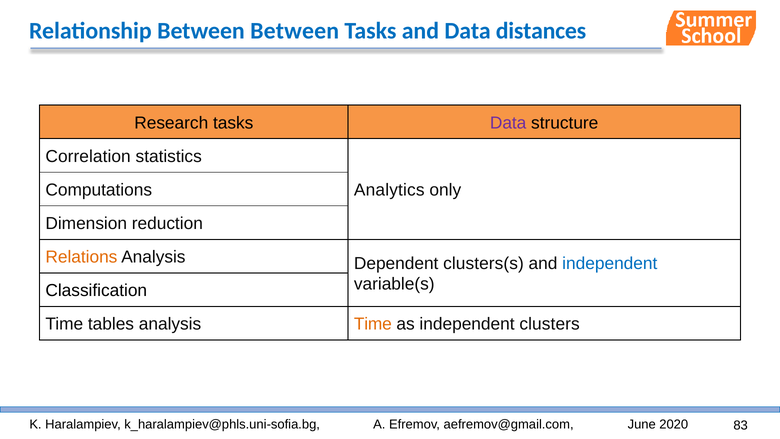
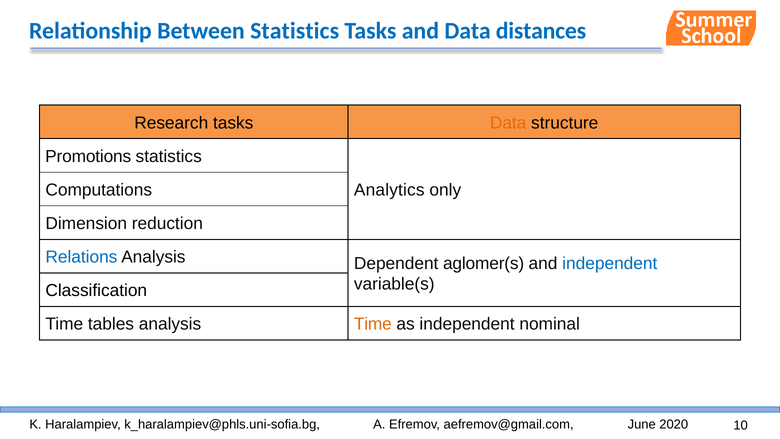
Between Between: Between -> Statistics
Data at (508, 123) colour: purple -> orange
Correlation: Correlation -> Promotions
Relations colour: orange -> blue
clusters(s: clusters(s -> aglomer(s
clusters: clusters -> nominal
83: 83 -> 10
